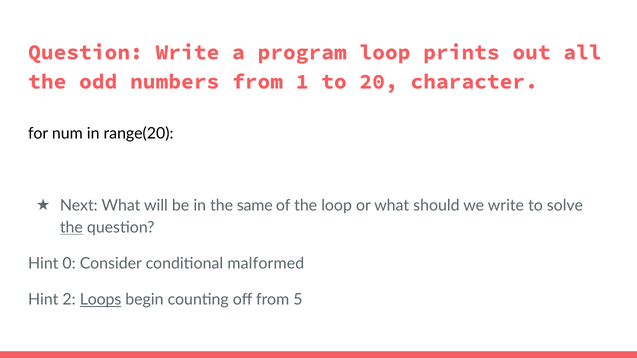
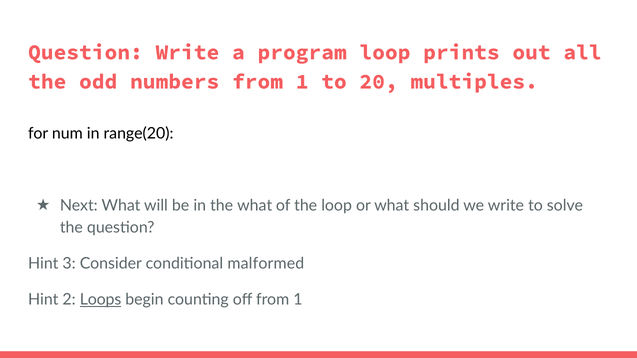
character: character -> multiples
the same: same -> what
the at (71, 228) underline: present -> none
0: 0 -> 3
off from 5: 5 -> 1
